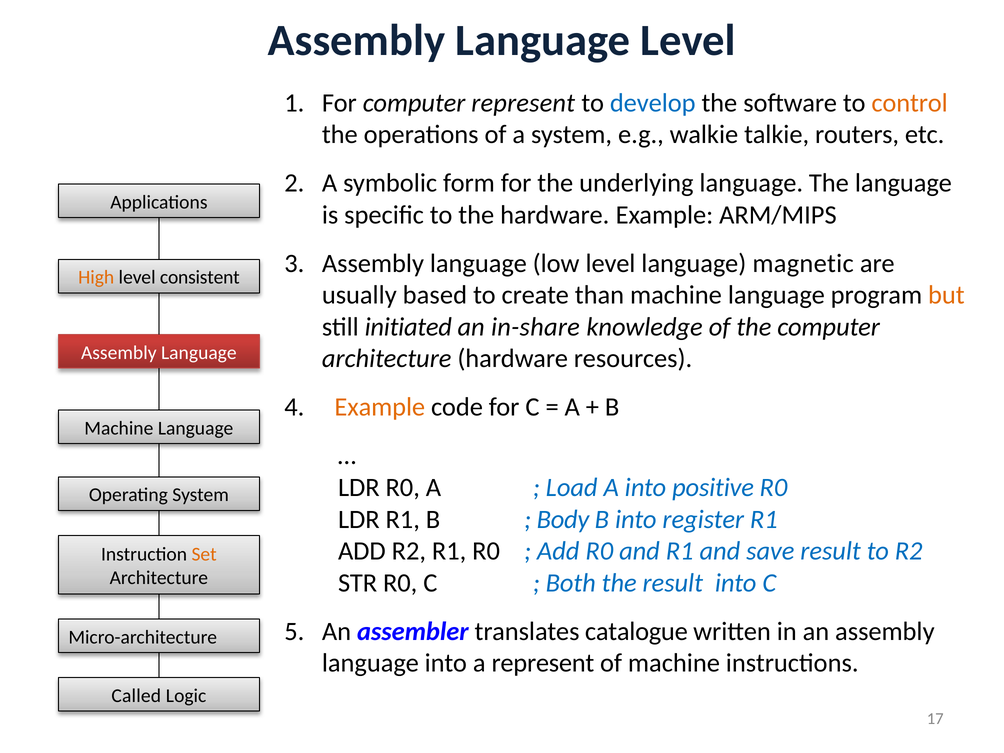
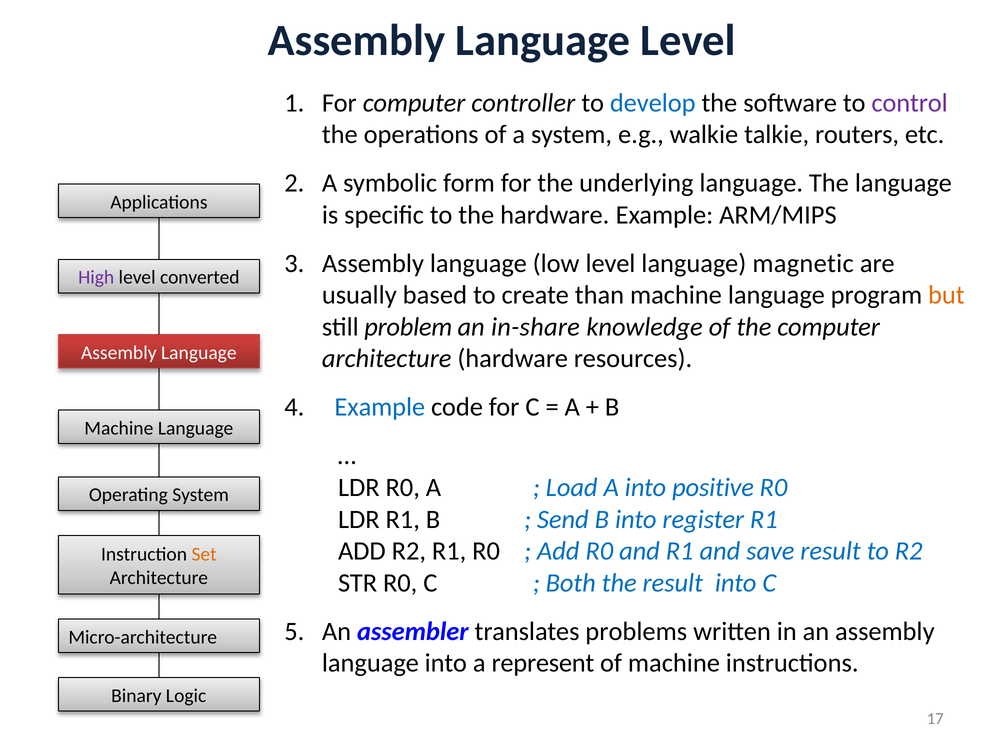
computer represent: represent -> controller
control colour: orange -> purple
High colour: orange -> purple
consistent: consistent -> converted
initiated: initiated -> problem
Example at (380, 407) colour: orange -> blue
Body: Body -> Send
catalogue: catalogue -> problems
Called: Called -> Binary
